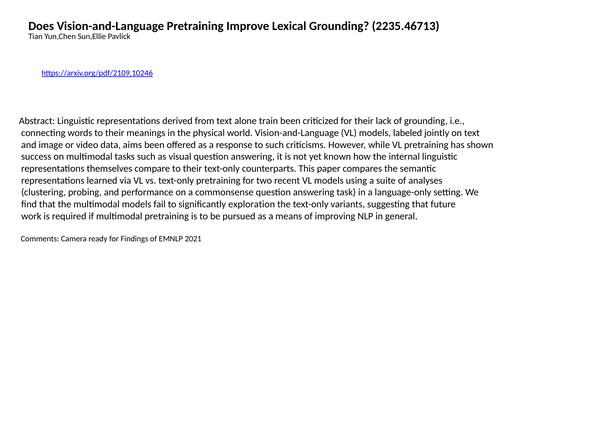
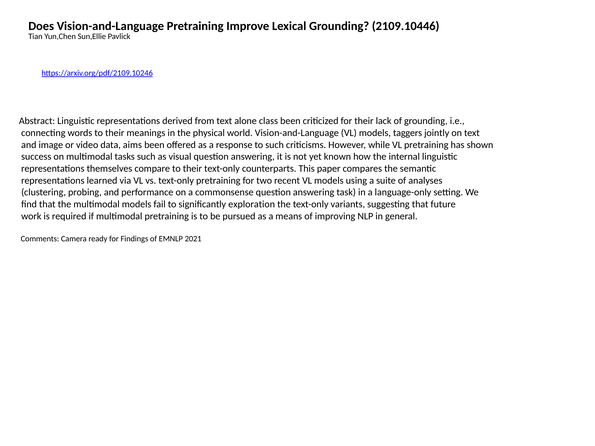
2235.46713: 2235.46713 -> 2109.10446
train: train -> class
labeled: labeled -> taggers
